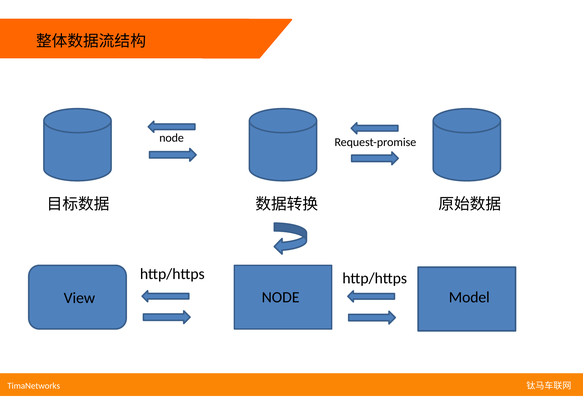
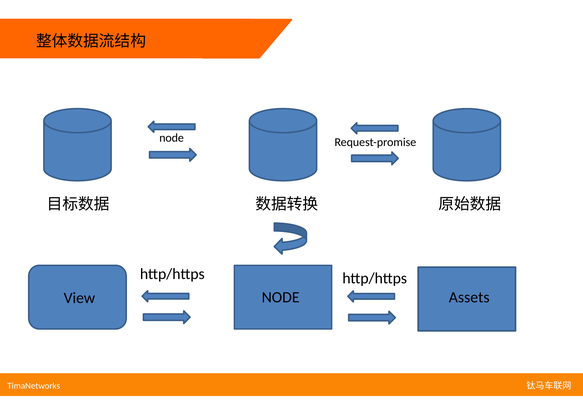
Model: Model -> Assets
